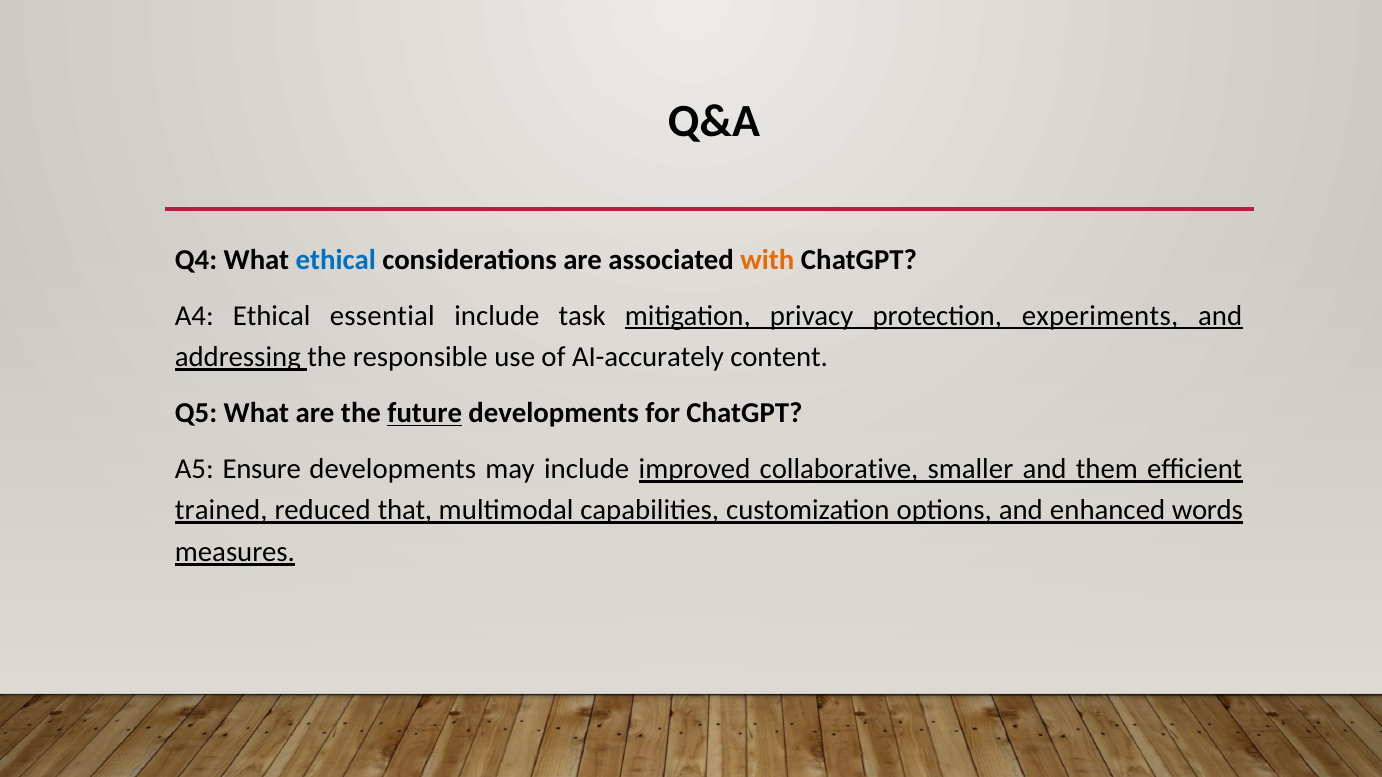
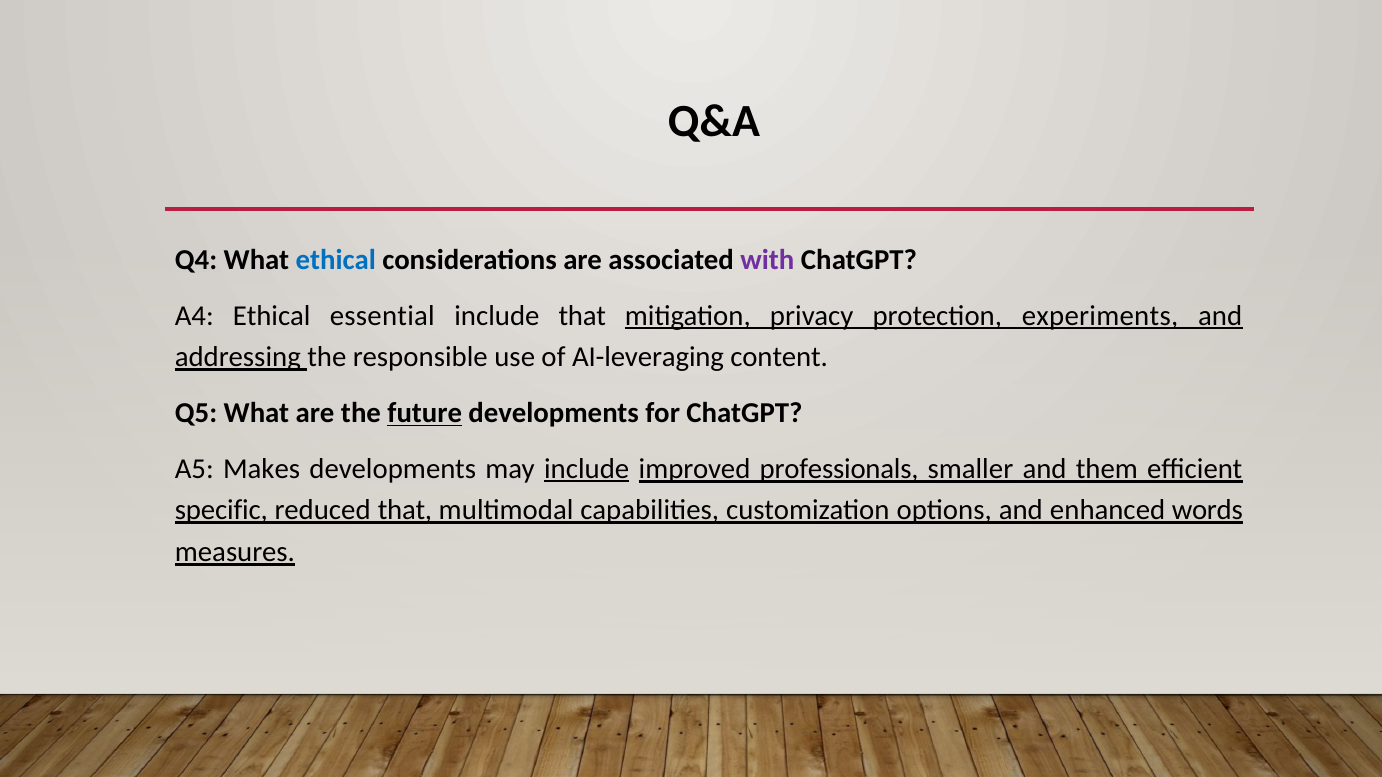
with colour: orange -> purple
include task: task -> that
AI-accurately: AI-accurately -> AI-leveraging
Ensure: Ensure -> Makes
include at (587, 469) underline: none -> present
collaborative: collaborative -> professionals
trained: trained -> specific
